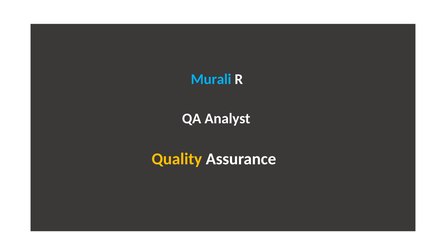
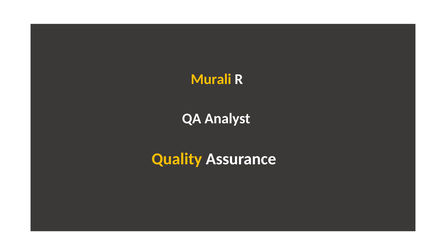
Murali colour: light blue -> yellow
